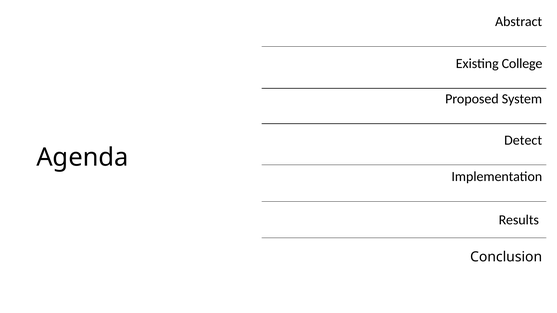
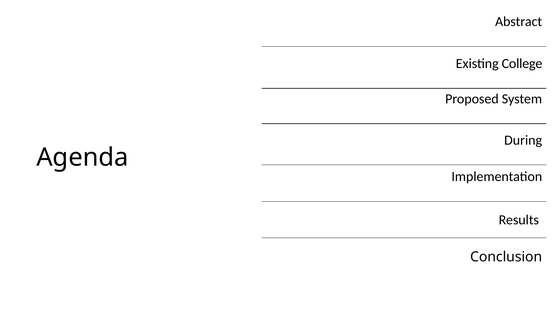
Detect: Detect -> During
